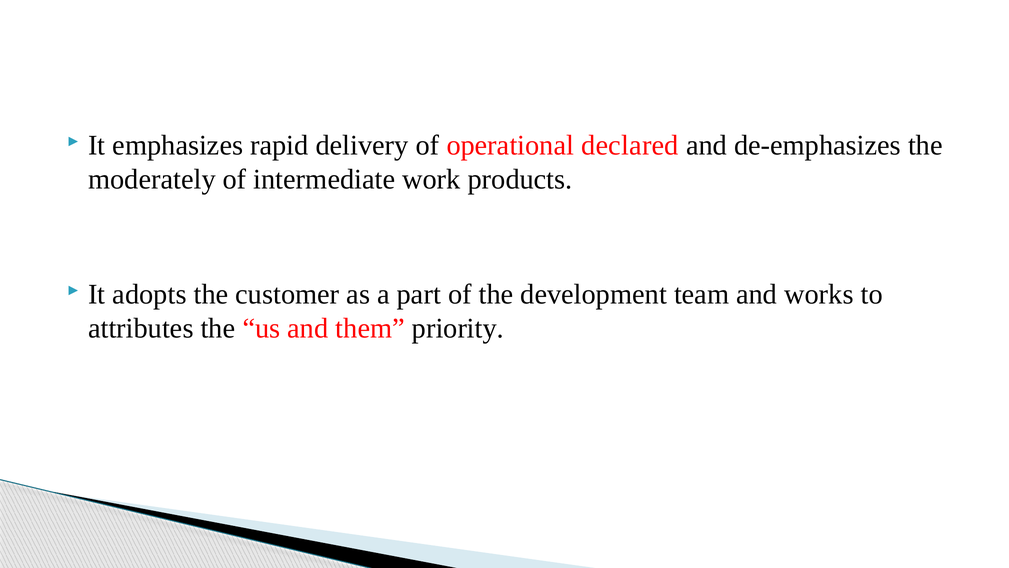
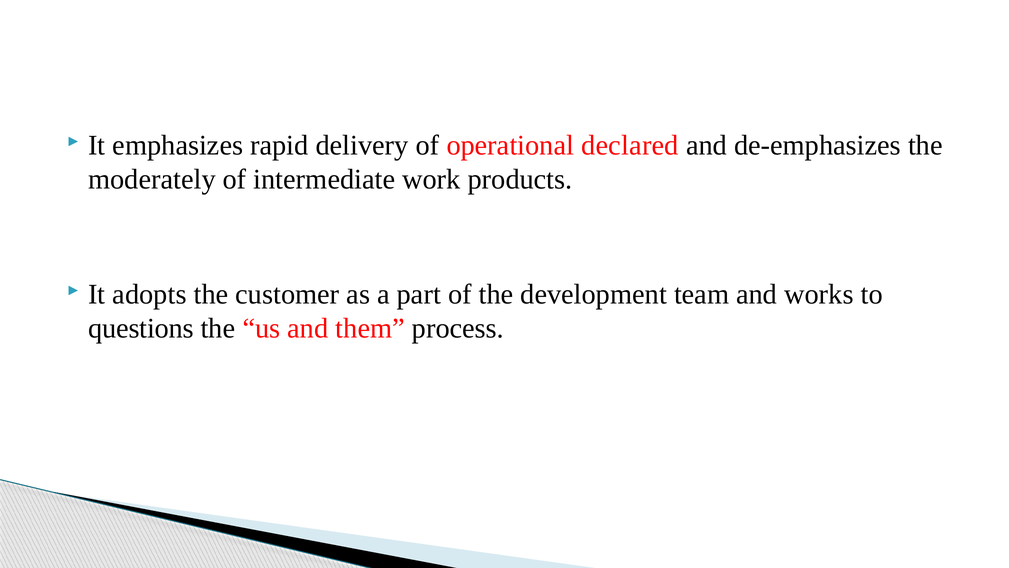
attributes: attributes -> questions
priority: priority -> process
